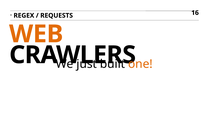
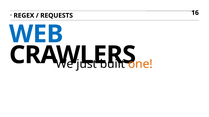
WEB colour: orange -> blue
